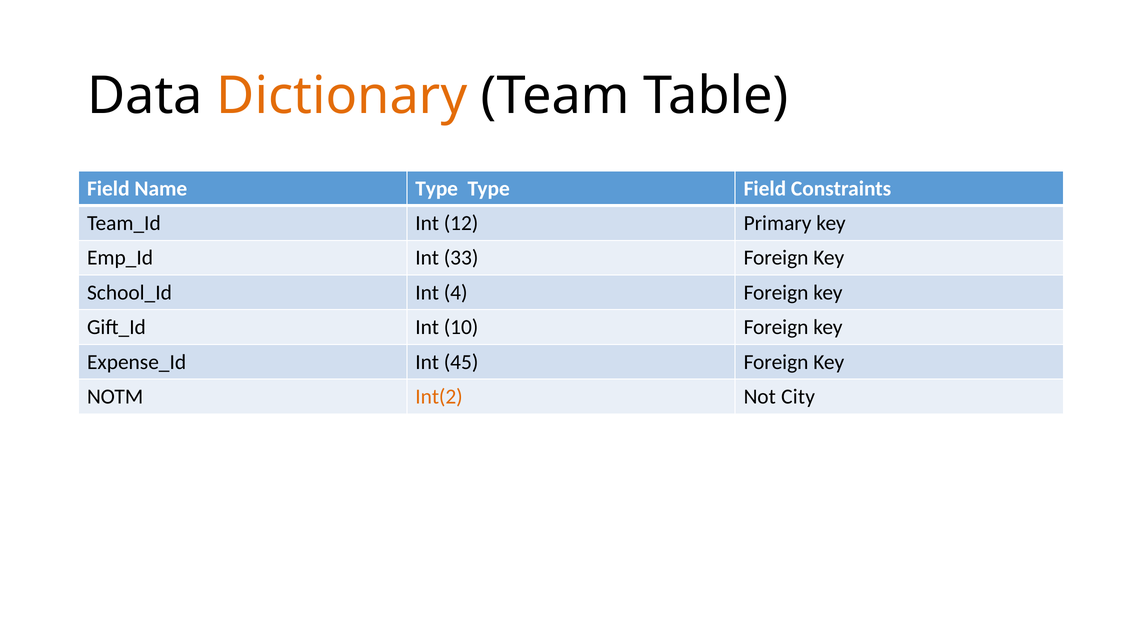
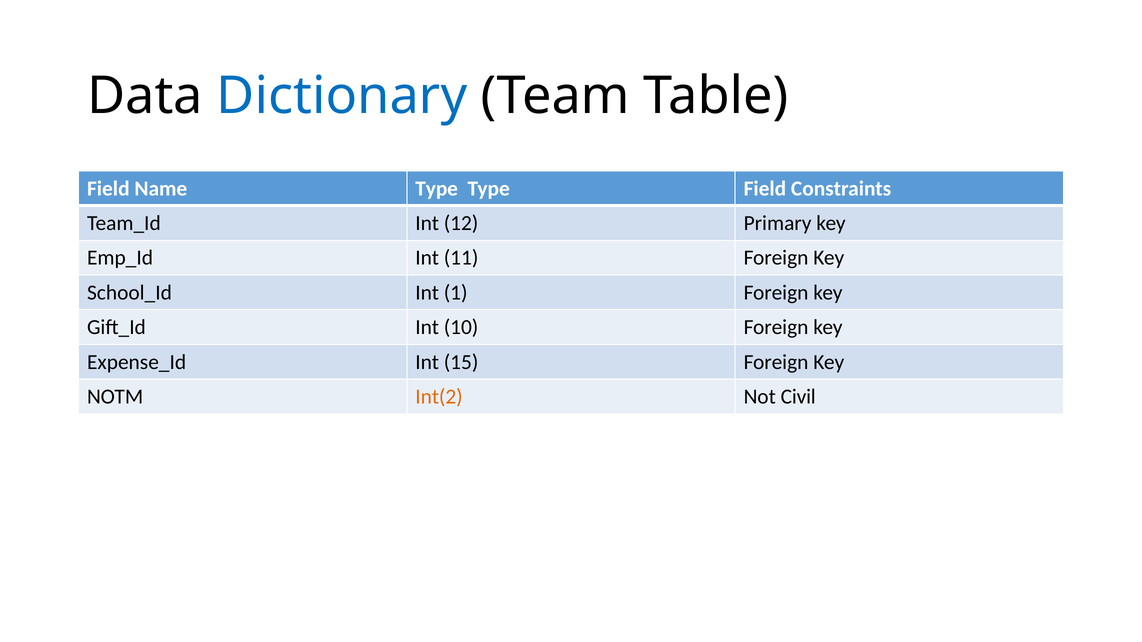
Dictionary colour: orange -> blue
33: 33 -> 11
4: 4 -> 1
45: 45 -> 15
City: City -> Civil
